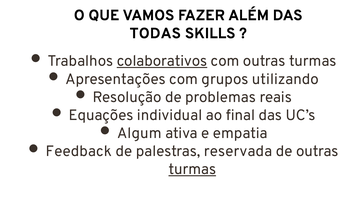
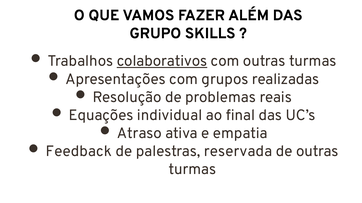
TODAS: TODAS -> GRUPO
utilizando: utilizando -> realizadas
Algum: Algum -> Atraso
turmas at (192, 170) underline: present -> none
